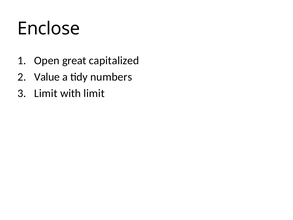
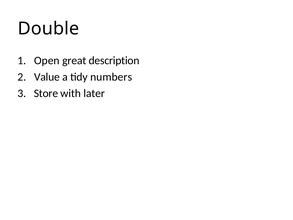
Enclose: Enclose -> Double
capitalized: capitalized -> description
Limit at (46, 93): Limit -> Store
with limit: limit -> later
